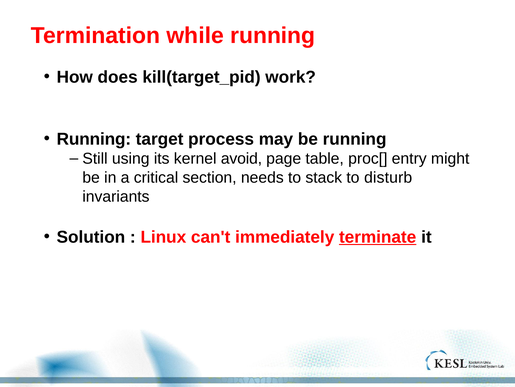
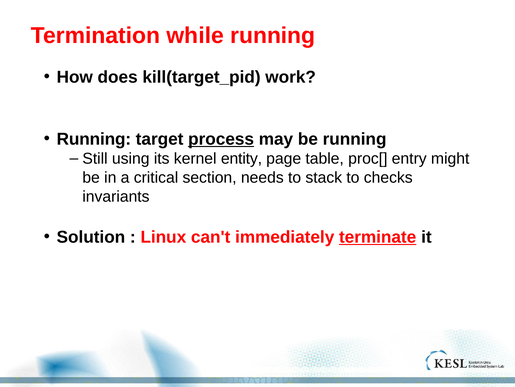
process underline: none -> present
avoid: avoid -> entity
disturb: disturb -> checks
